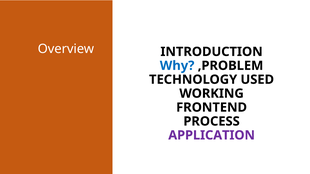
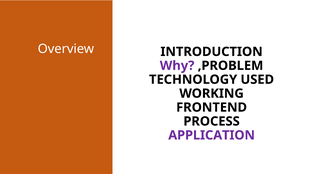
Why colour: blue -> purple
